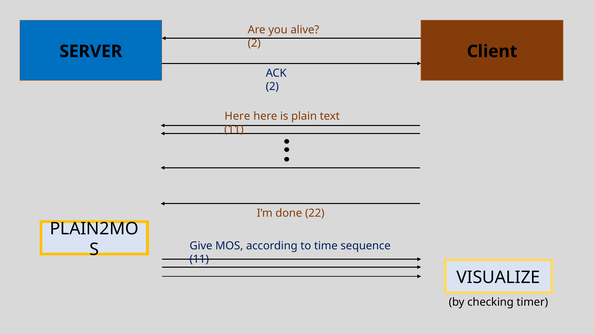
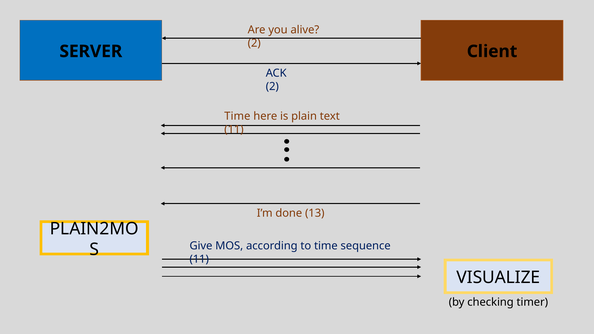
Here at (237, 116): Here -> Time
22: 22 -> 13
